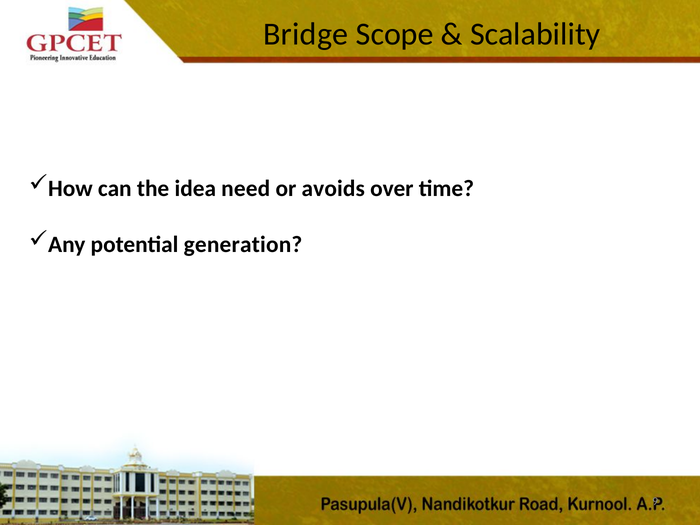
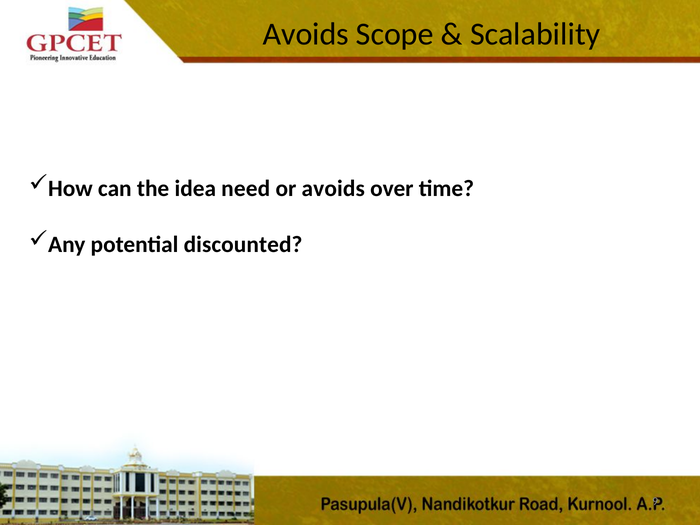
Bridge at (306, 34): Bridge -> Avoids
generation: generation -> discounted
